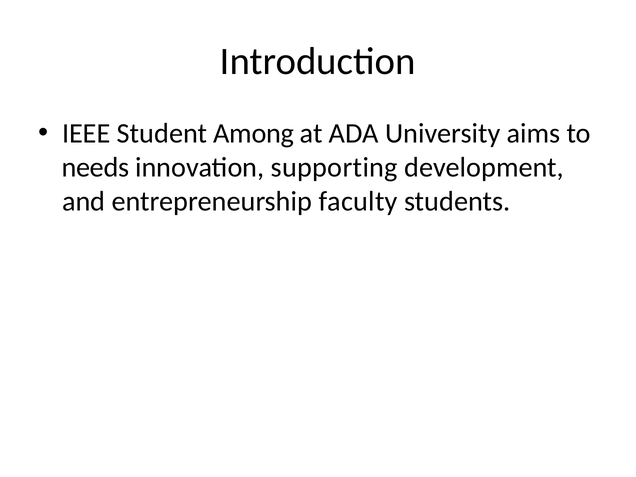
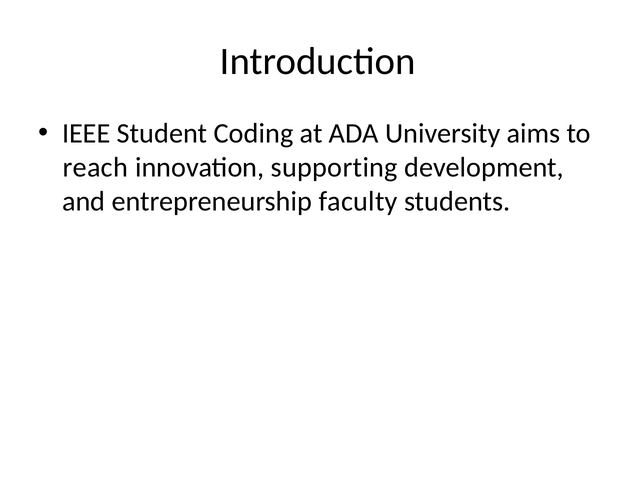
Among: Among -> Coding
needs: needs -> reach
